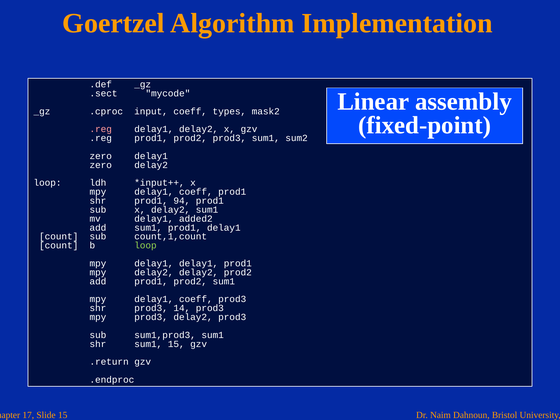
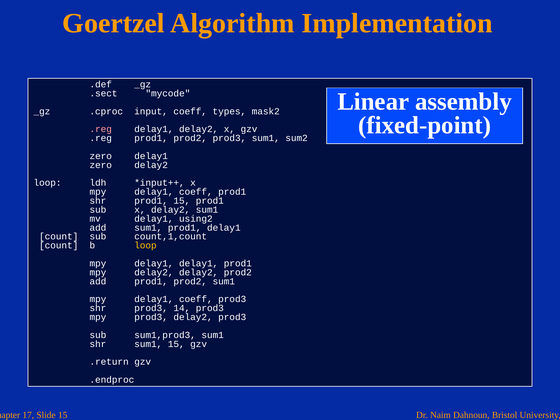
prod1 94: 94 -> 15
added2: added2 -> using2
loop at (145, 246) colour: light green -> yellow
